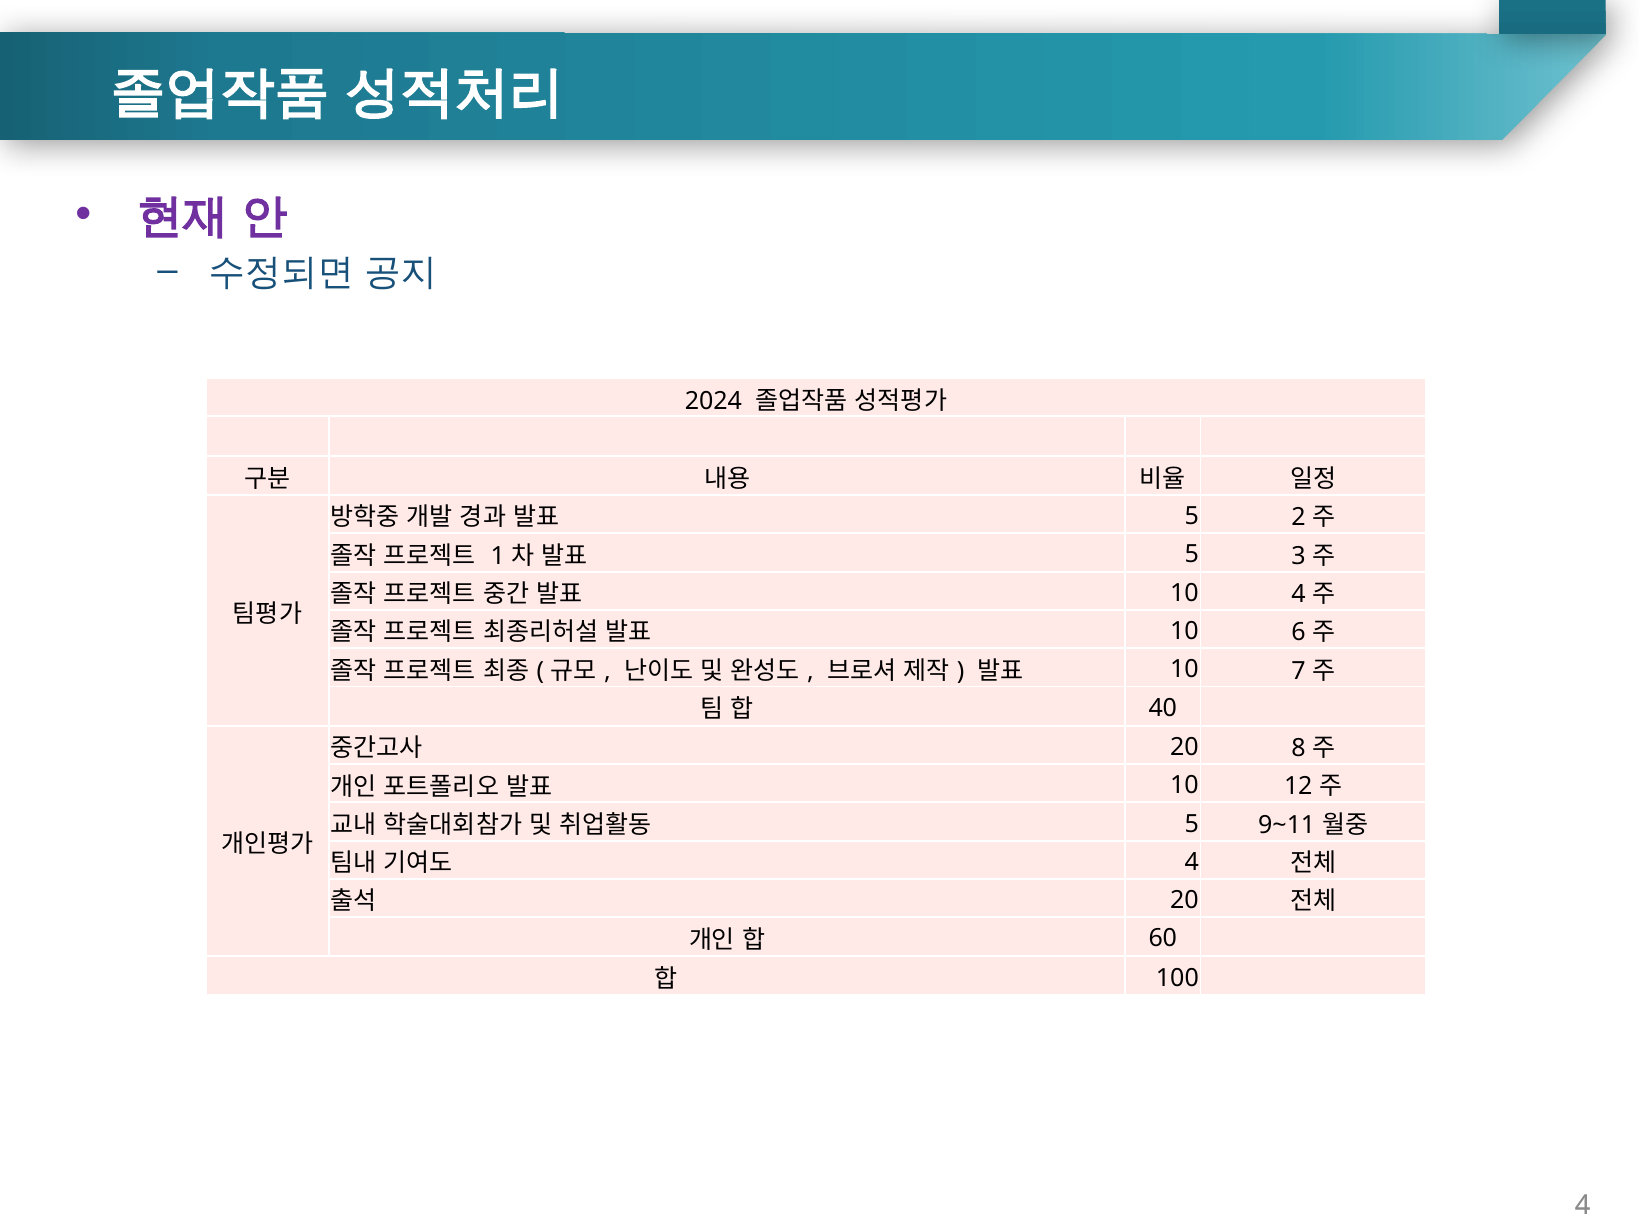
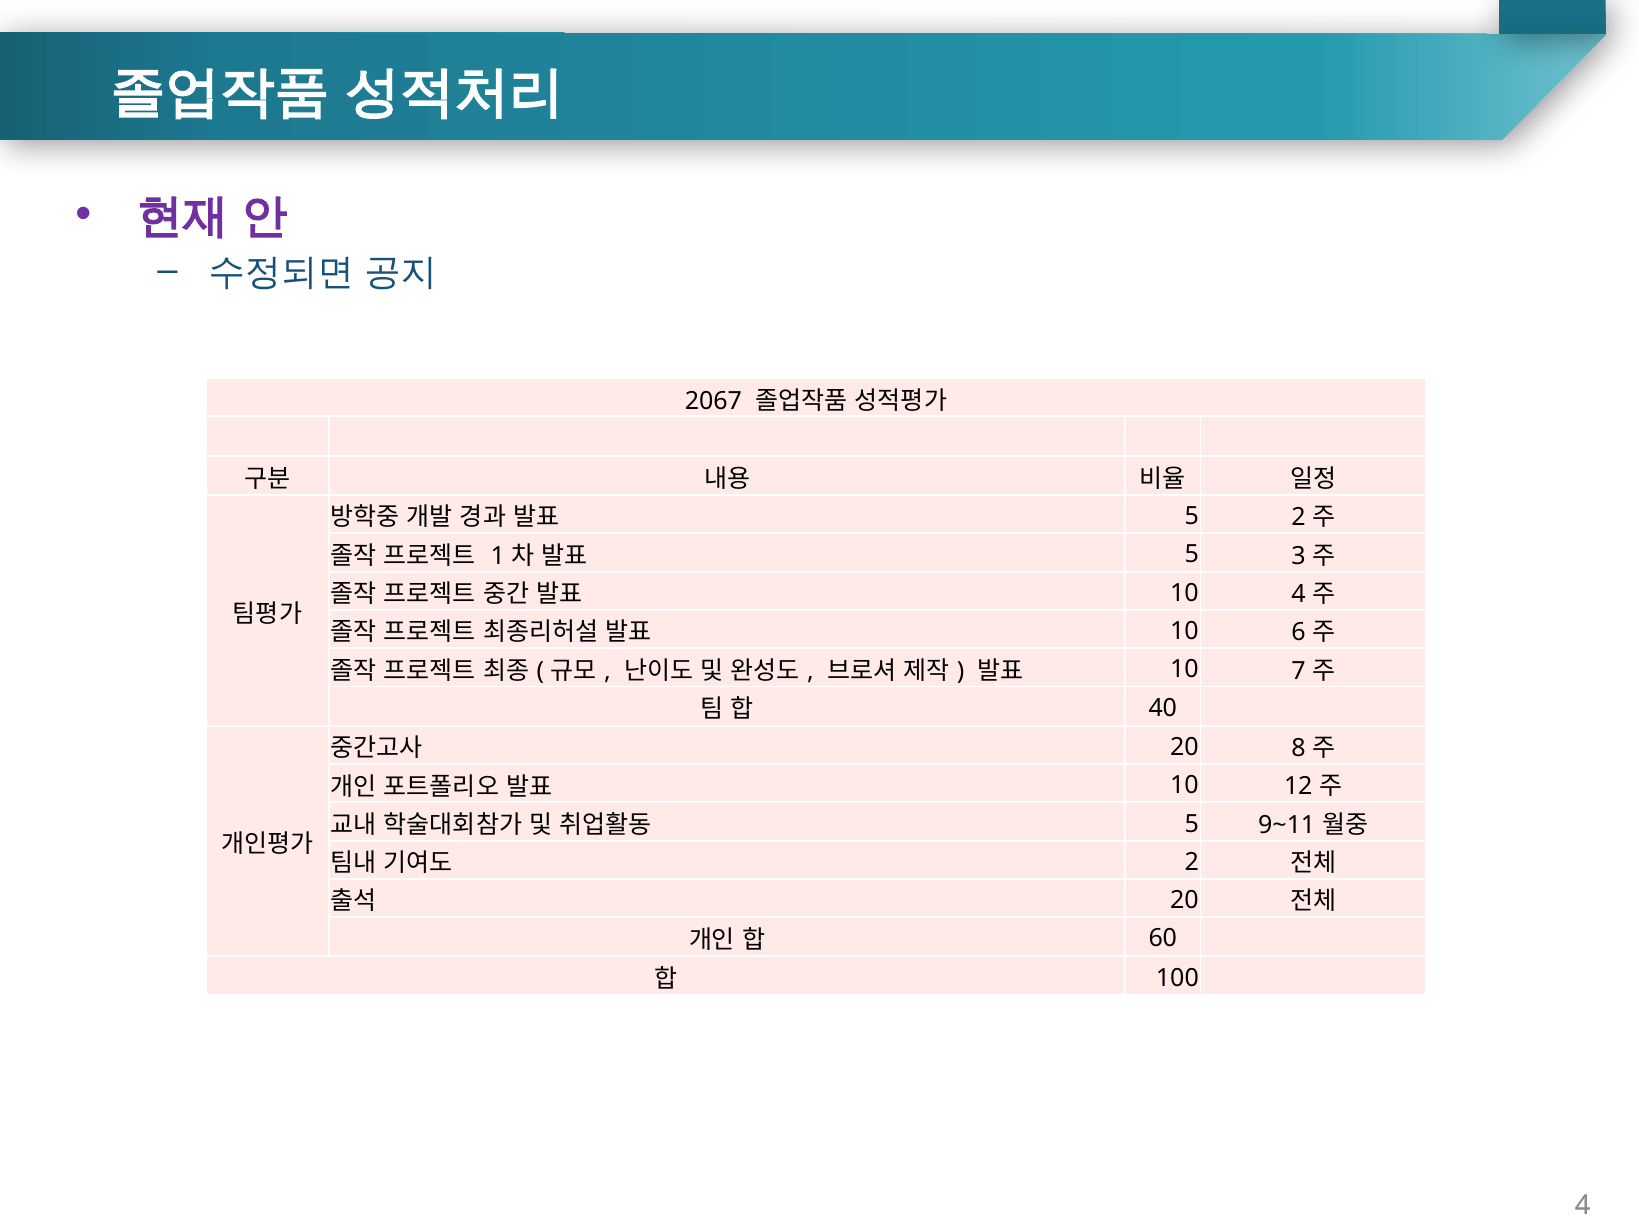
2024: 2024 -> 2067
4 at (1192, 862): 4 -> 2
